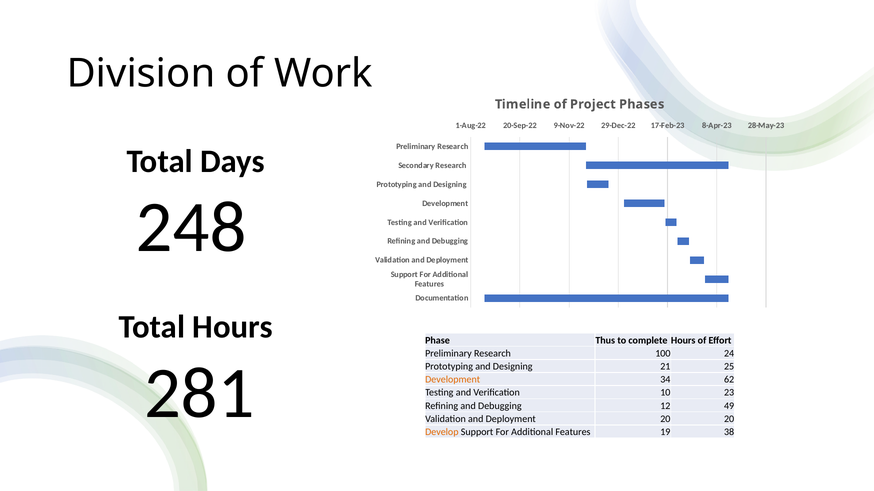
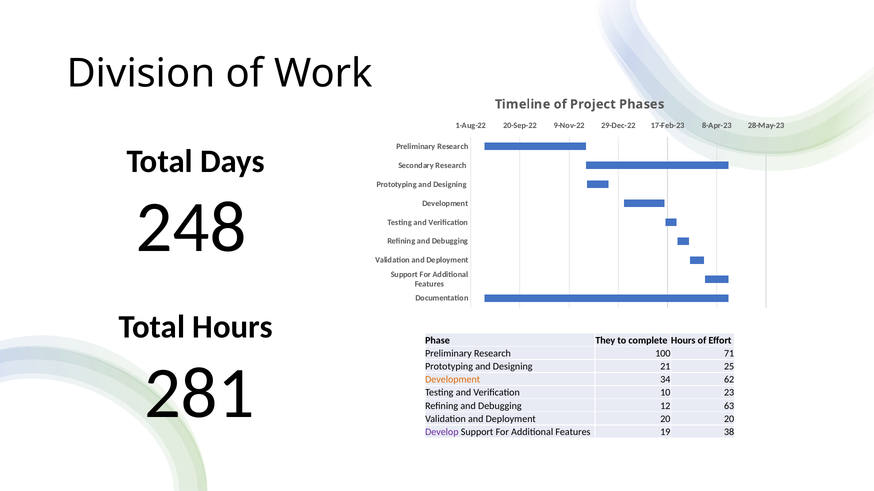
Thus: Thus -> They
24: 24 -> 71
49: 49 -> 63
Develop colour: orange -> purple
